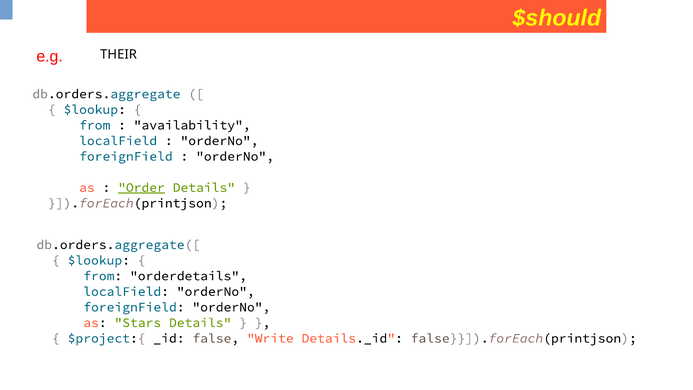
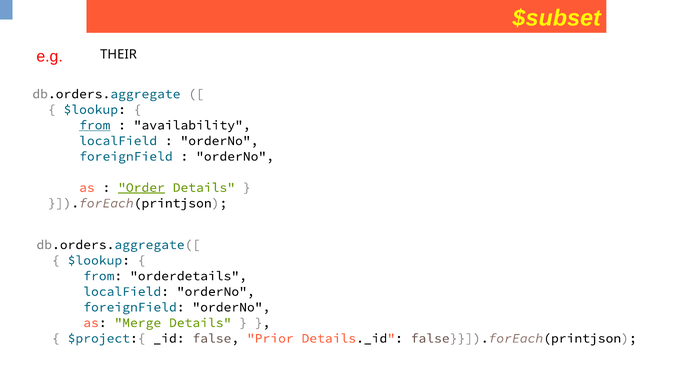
$should: $should -> $subset
from at (95, 125) underline: none -> present
Stars: Stars -> Merge
Write: Write -> Prior
